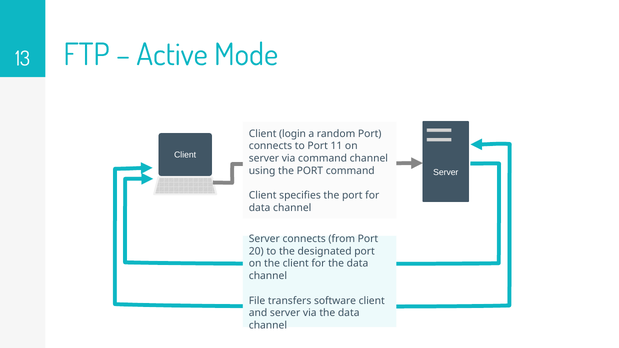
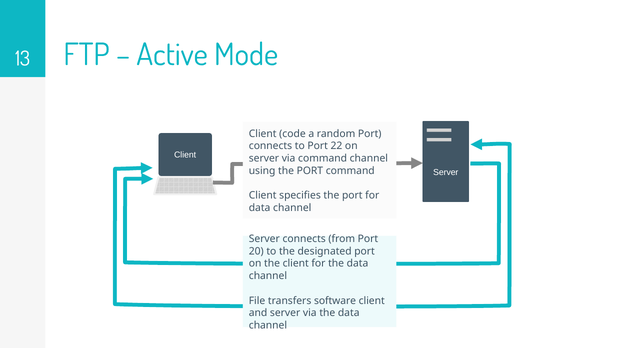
login: login -> code
11: 11 -> 22
